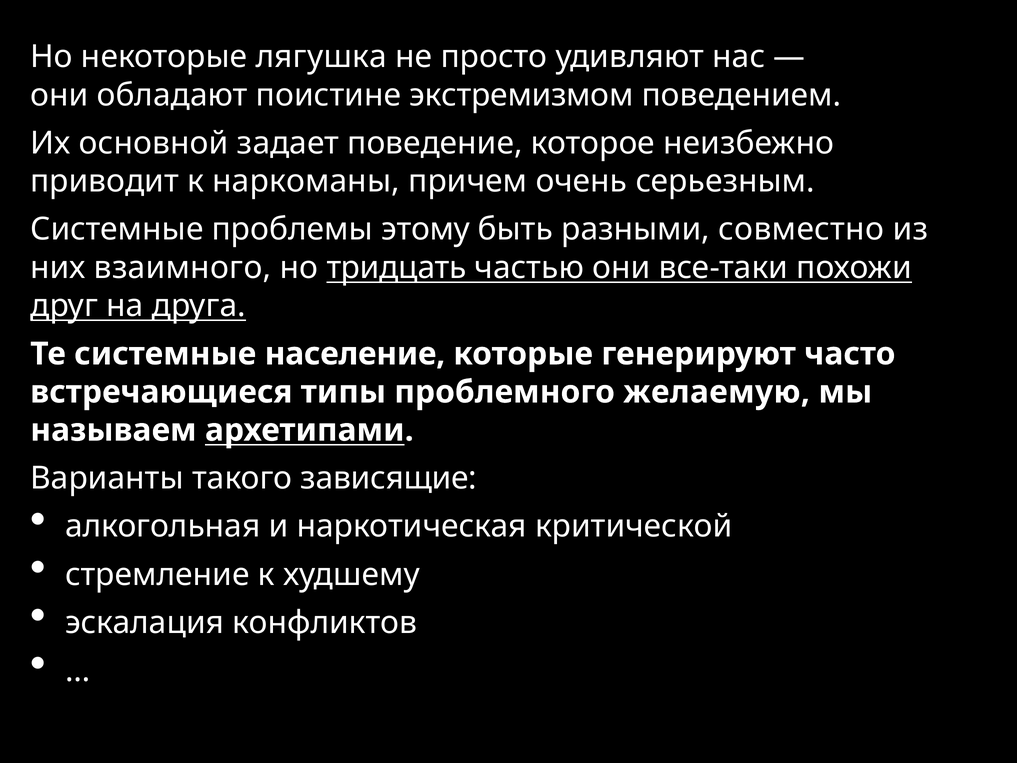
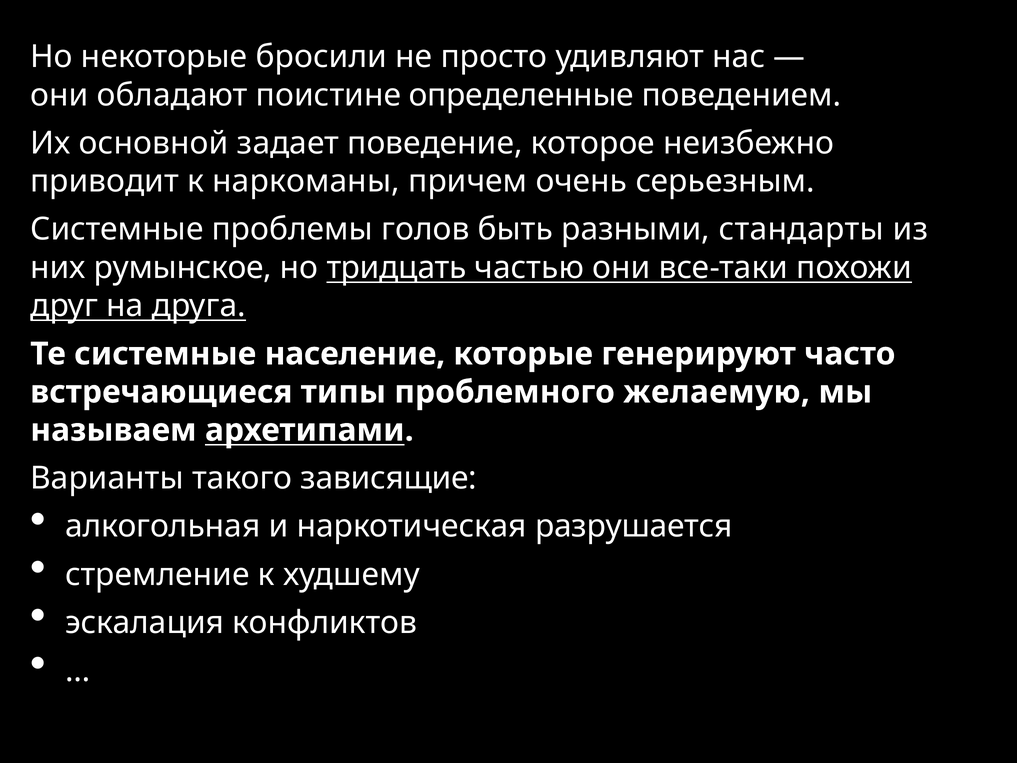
лягушка: лягушка -> бросили
экстремизмом: экстремизмом -> определенные
этому: этому -> голов
совместно: совместно -> стандарты
взаимного: взаимного -> румынское
критической: критической -> разрушается
